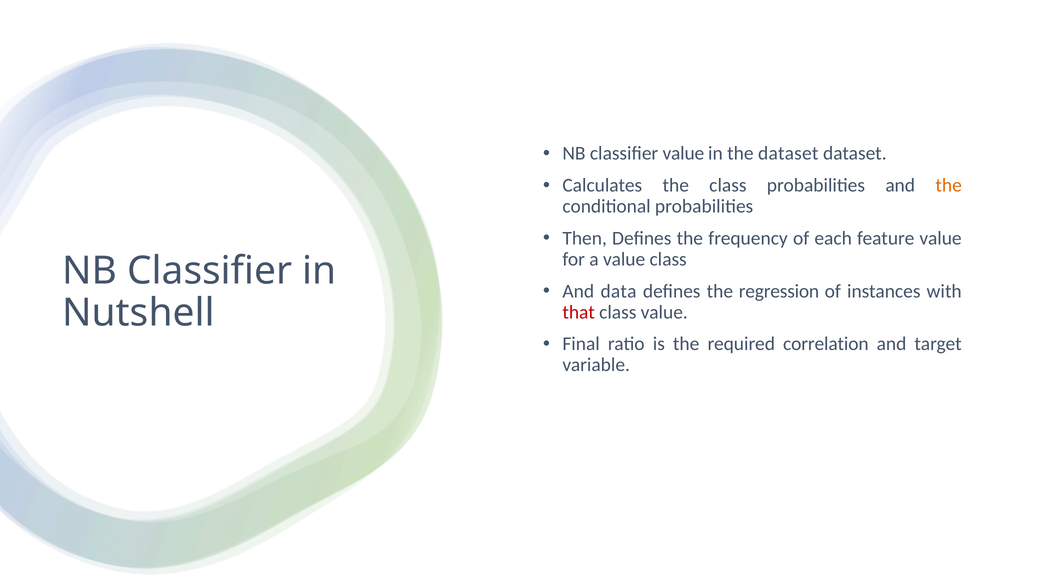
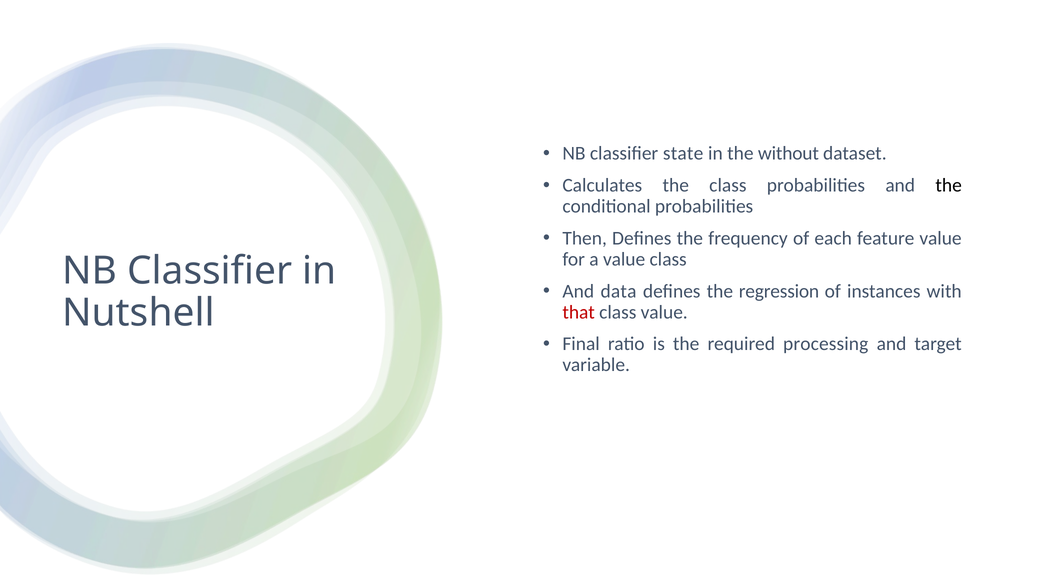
classifier value: value -> state
the dataset: dataset -> without
the at (949, 185) colour: orange -> black
correlation: correlation -> processing
